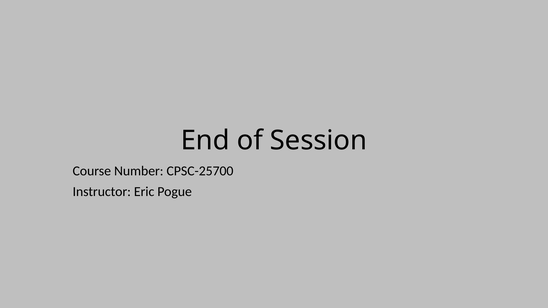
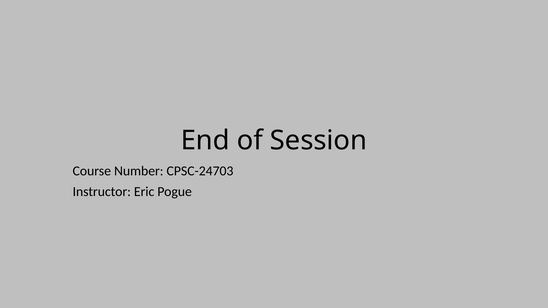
CPSC-25700: CPSC-25700 -> CPSC-24703
